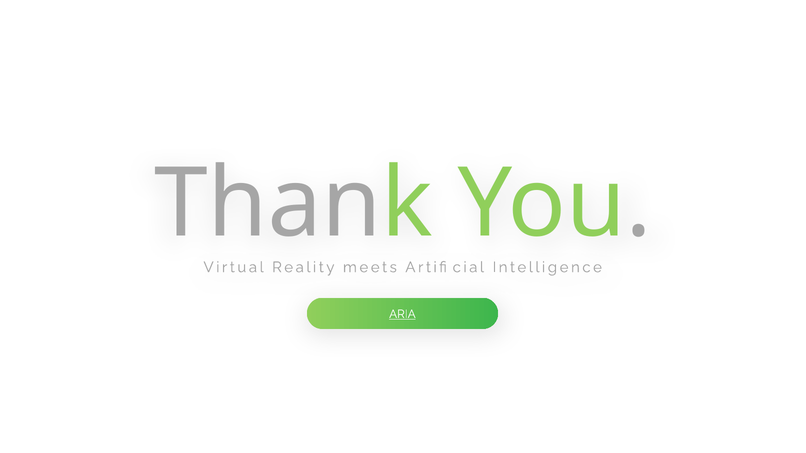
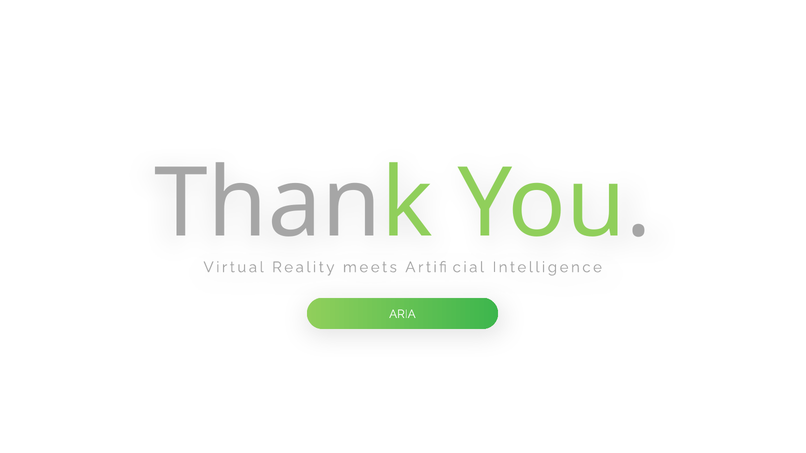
ARIA underline: present -> none
